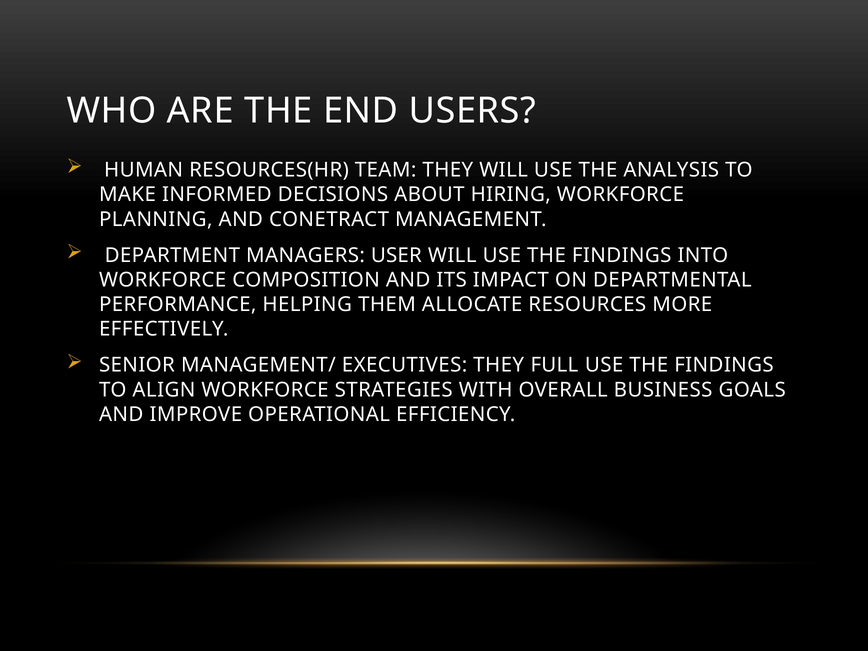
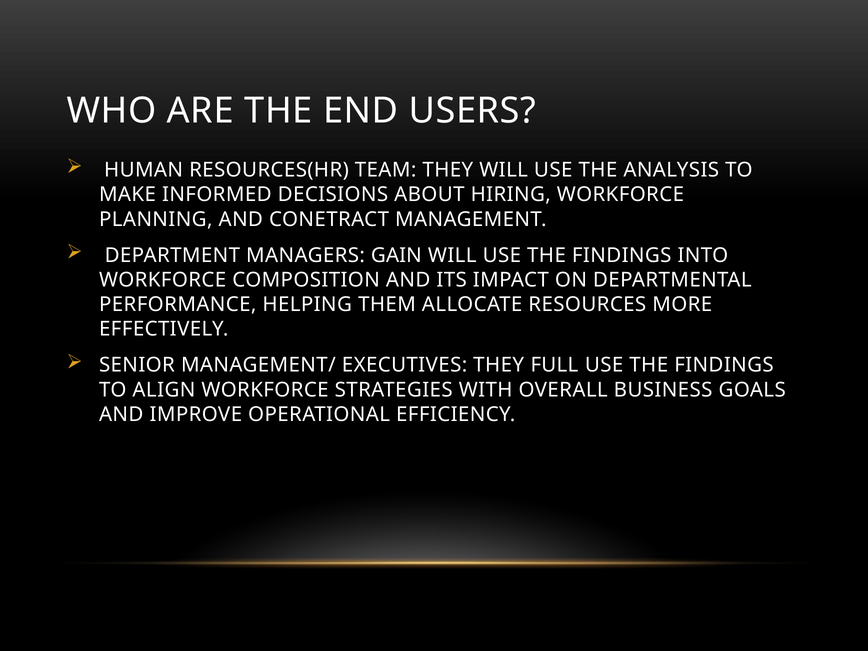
USER: USER -> GAIN
